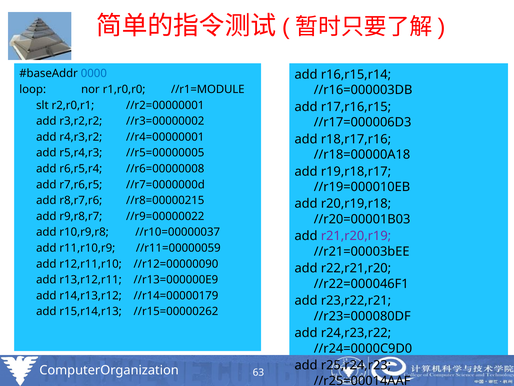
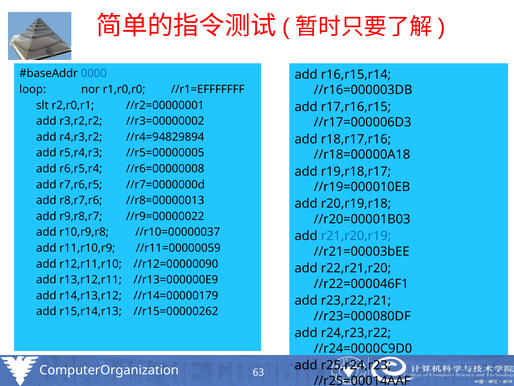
//r1=MODULE: //r1=MODULE -> //r1=EFFFFFFF
//r4=00000001: //r4=00000001 -> //r4=94829894
//r8=00000215: //r8=00000215 -> //r8=00000013
r21,r20,r19 colour: purple -> blue
